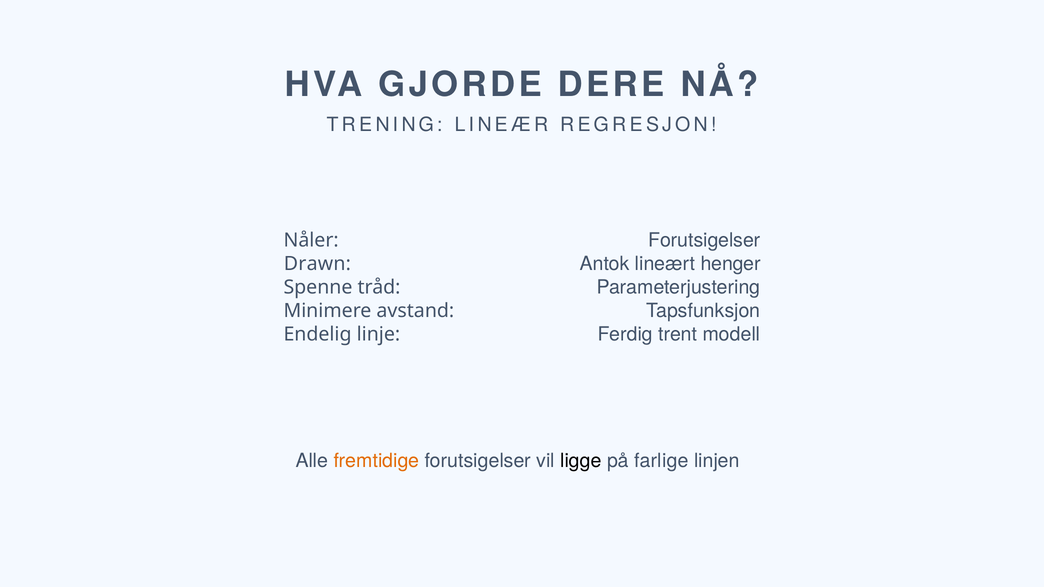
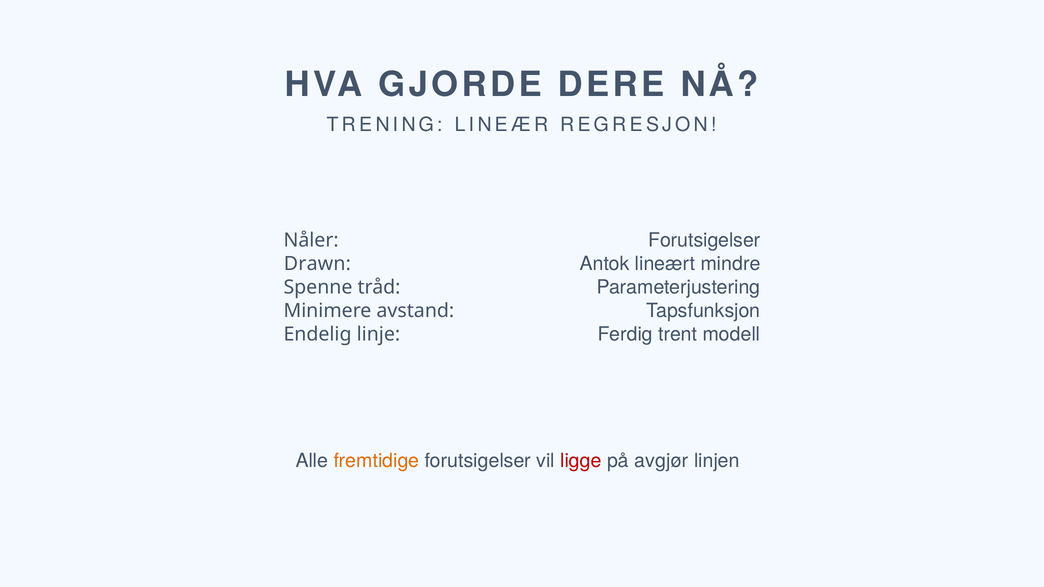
henger: henger -> mindre
ligge colour: black -> red
farlige: farlige -> avgjør
